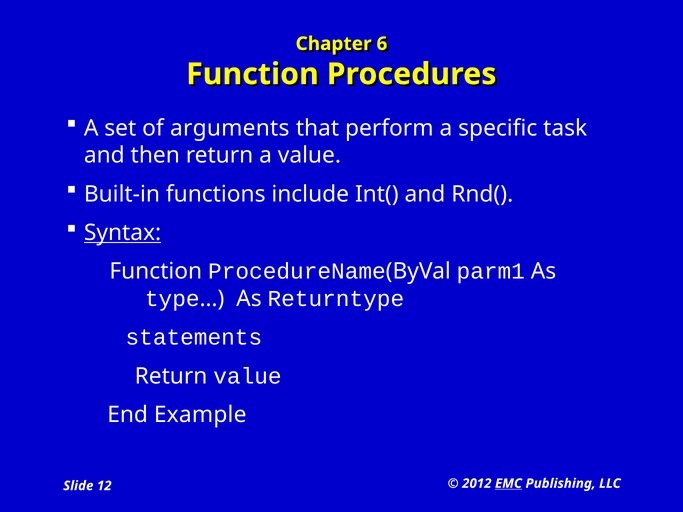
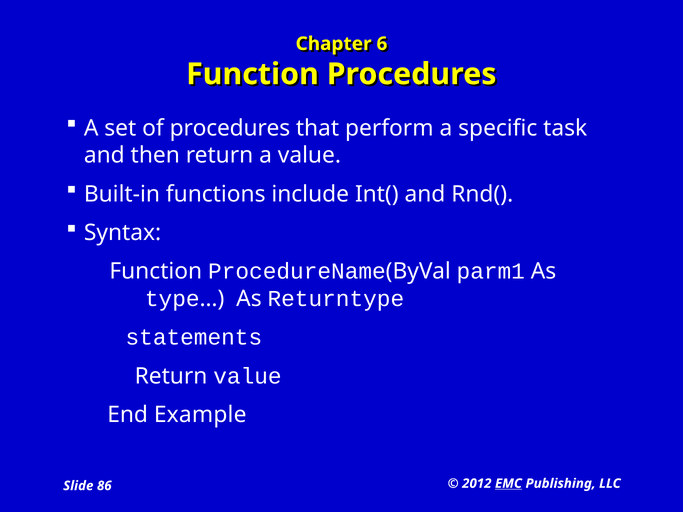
of arguments: arguments -> procedures
Syntax underline: present -> none
12: 12 -> 86
